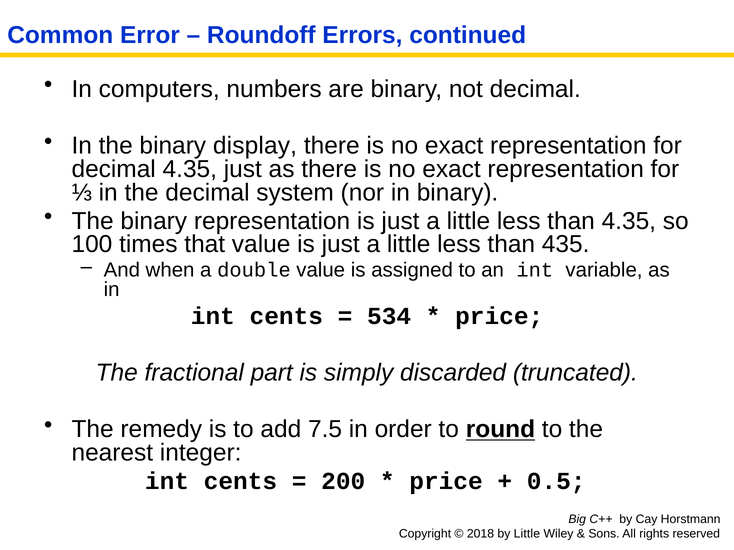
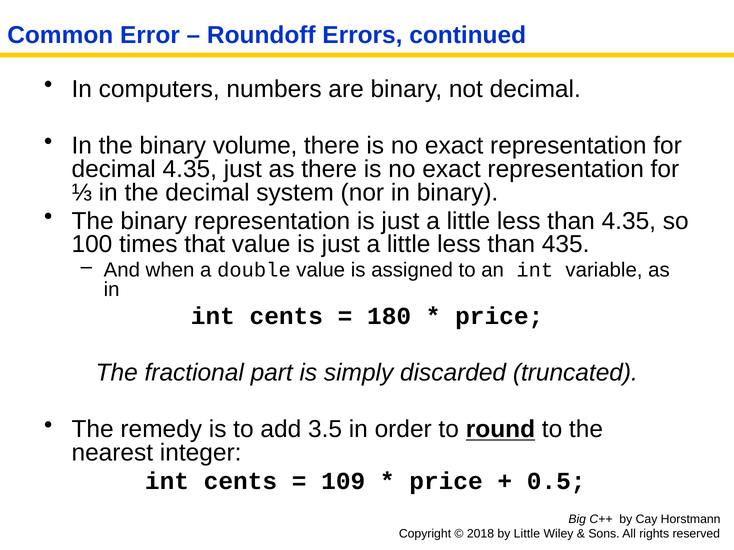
display: display -> volume
534: 534 -> 180
7.5: 7.5 -> 3.5
200: 200 -> 109
